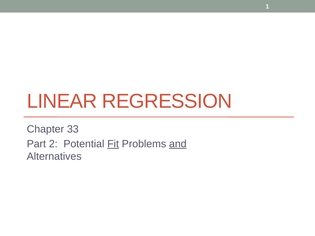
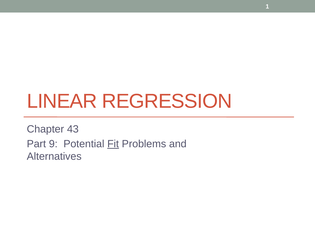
33: 33 -> 43
2: 2 -> 9
and underline: present -> none
